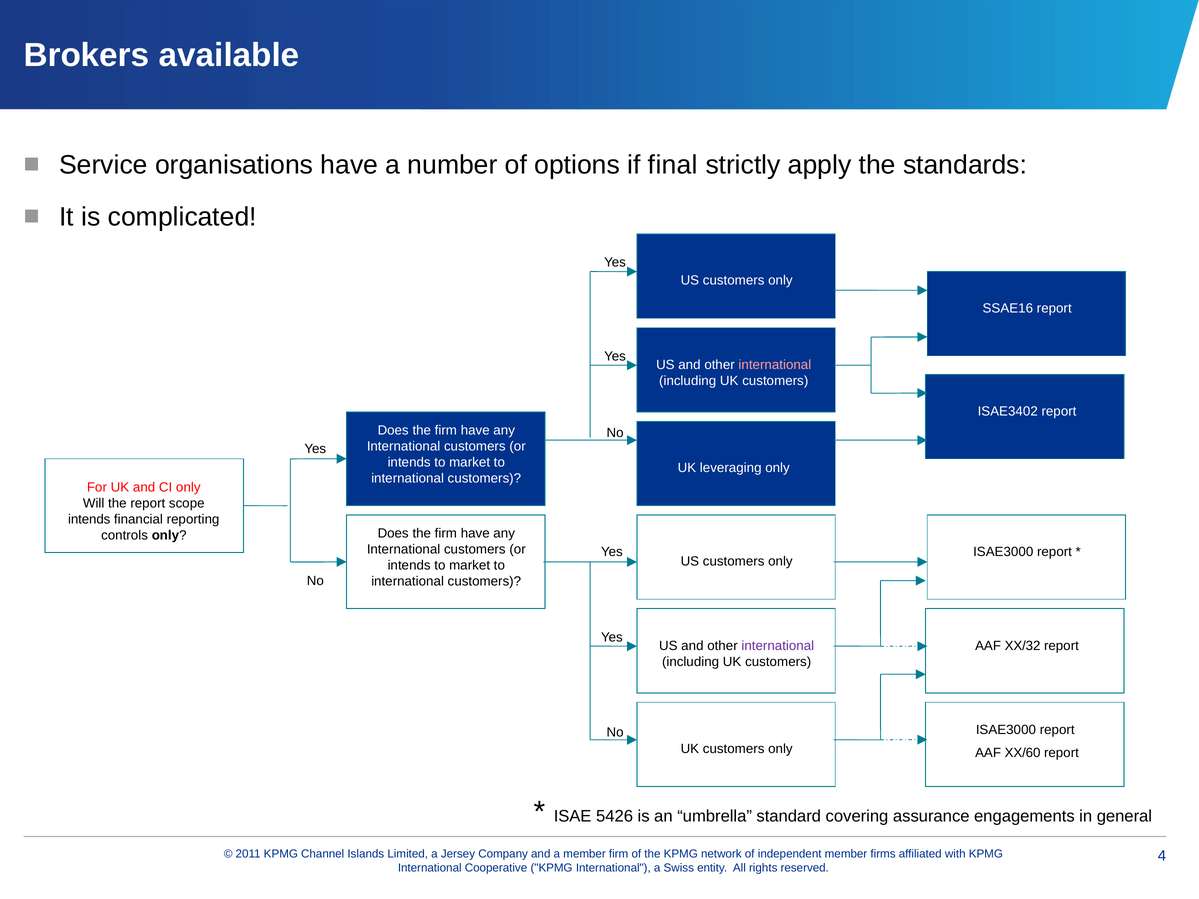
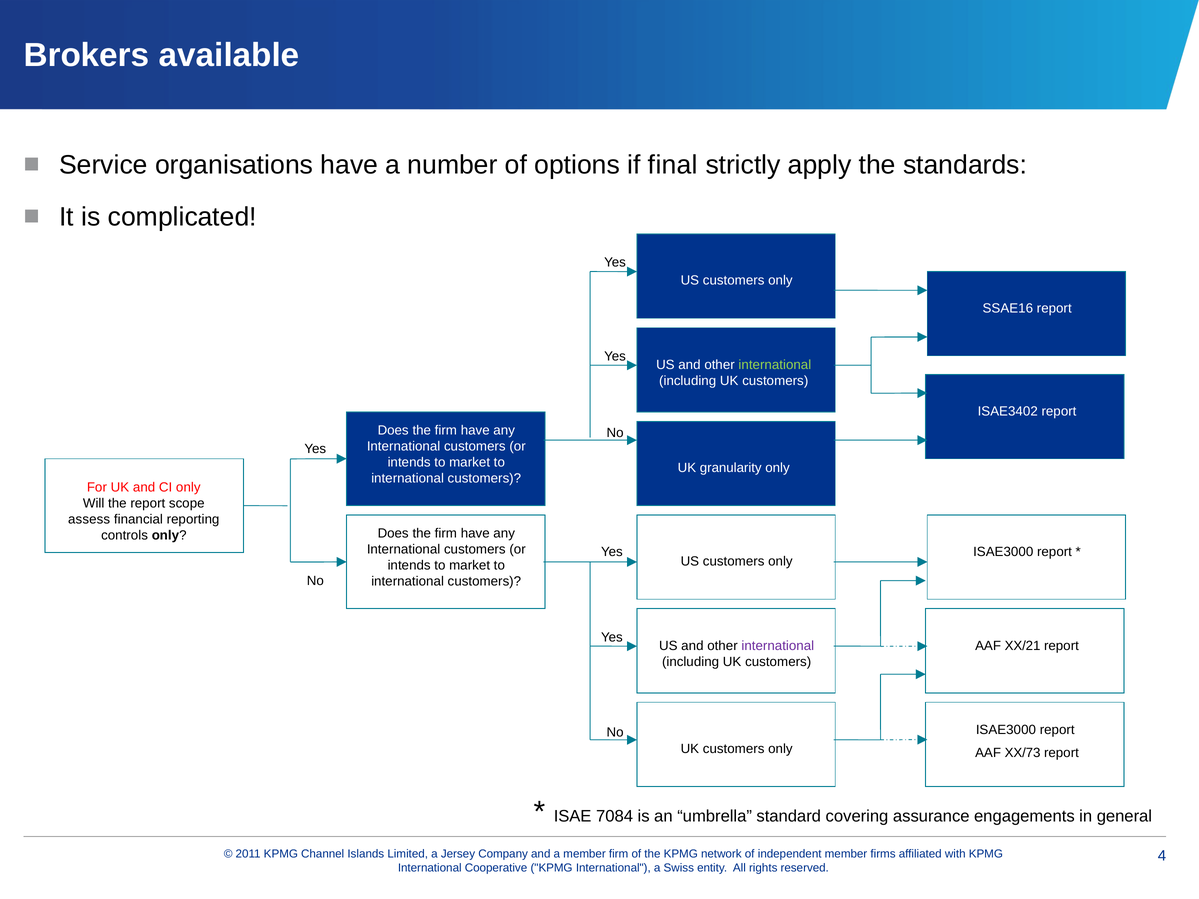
international at (775, 365) colour: pink -> light green
leveraging: leveraging -> granularity
intends at (89, 520): intends -> assess
XX/32: XX/32 -> XX/21
XX/60: XX/60 -> XX/73
5426: 5426 -> 7084
